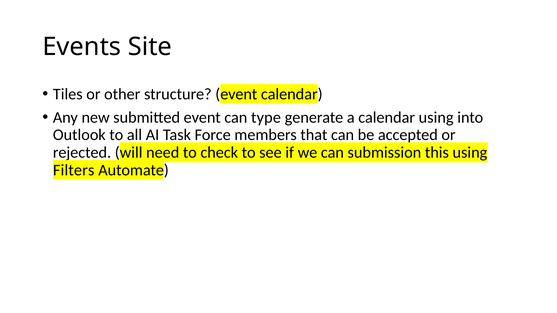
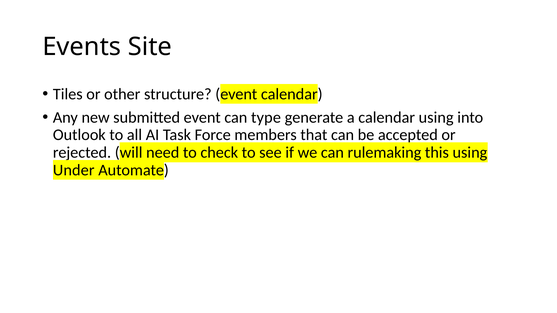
submission: submission -> rulemaking
Filters: Filters -> Under
